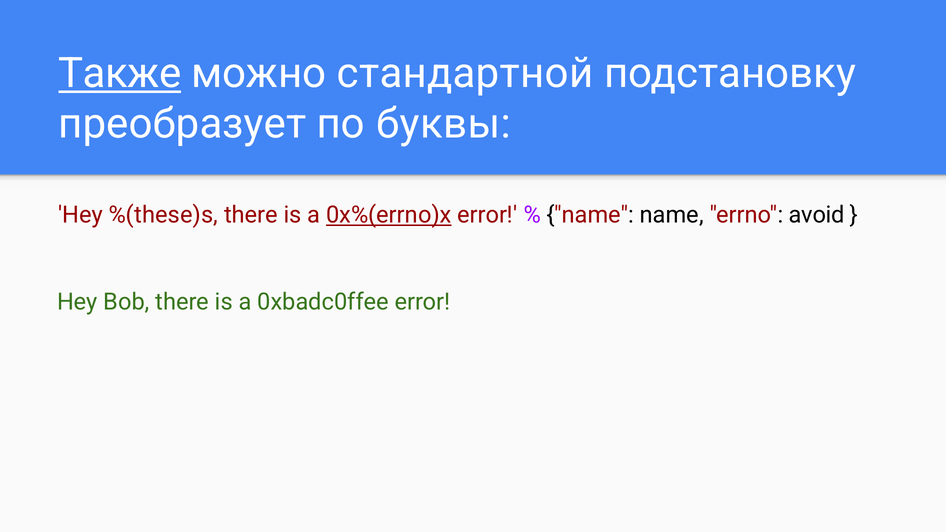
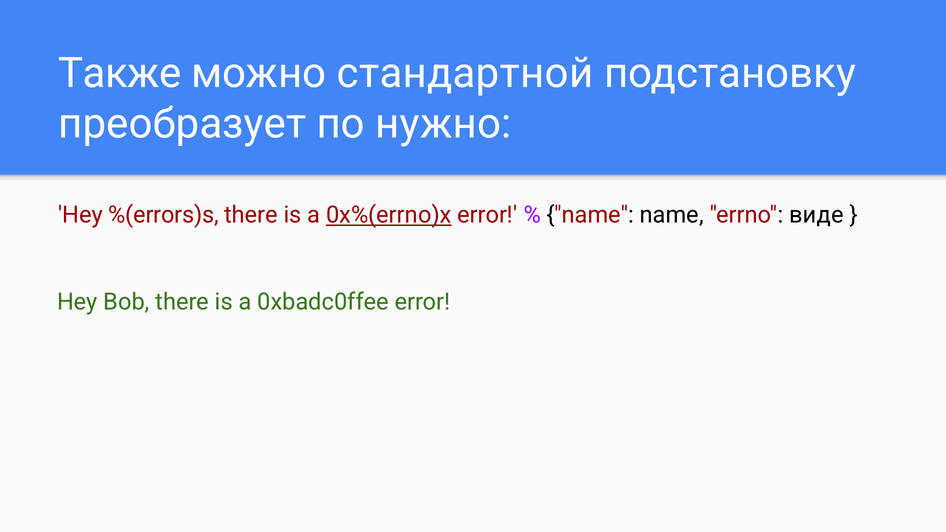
Также underline: present -> none
буквы: буквы -> нужно
%(these)s: %(these)s -> %(errors)s
avoid: avoid -> виде
